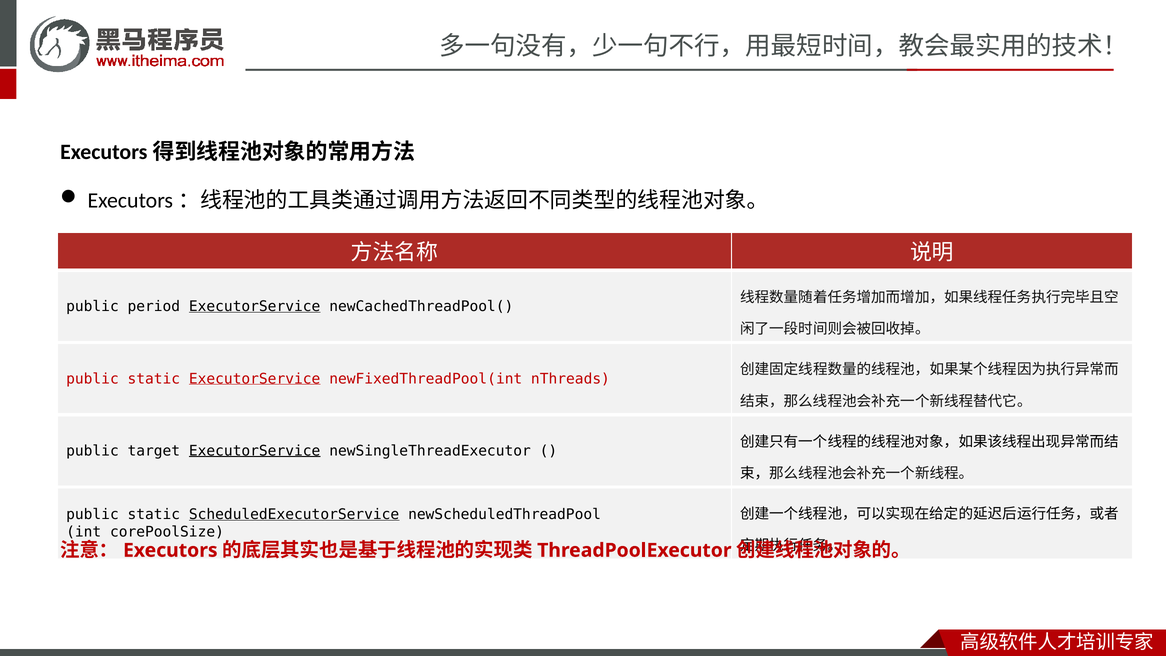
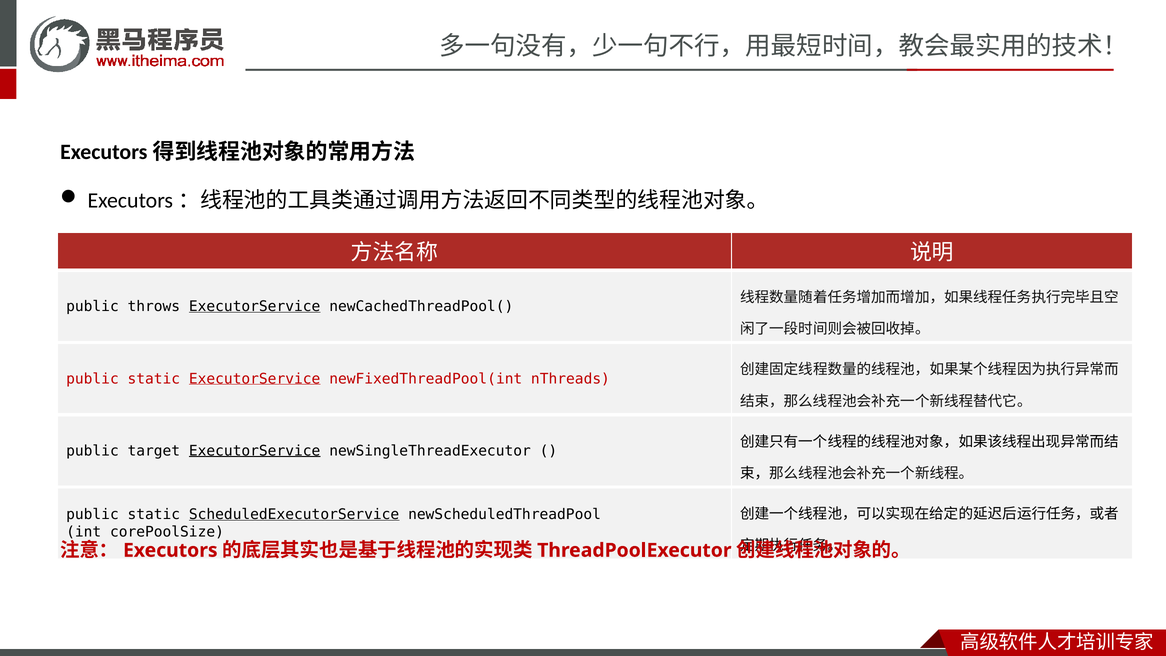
period: period -> throws
